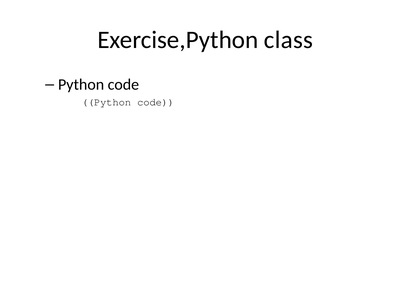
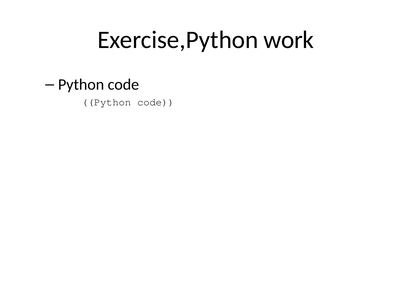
class: class -> work
